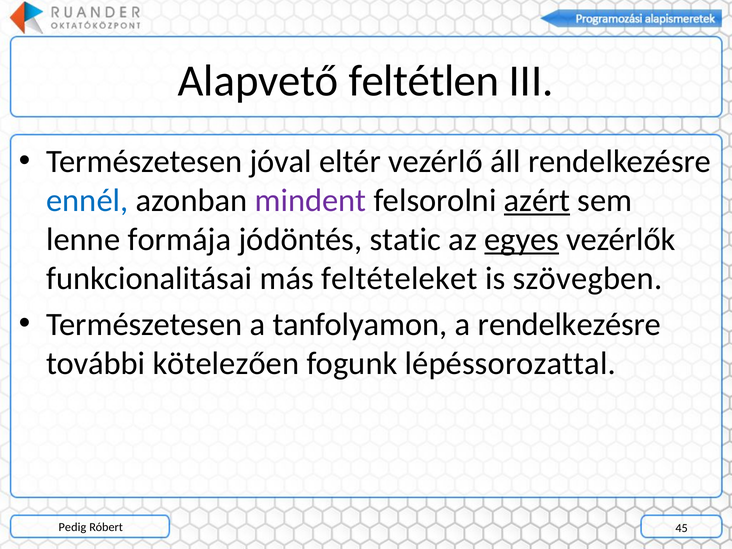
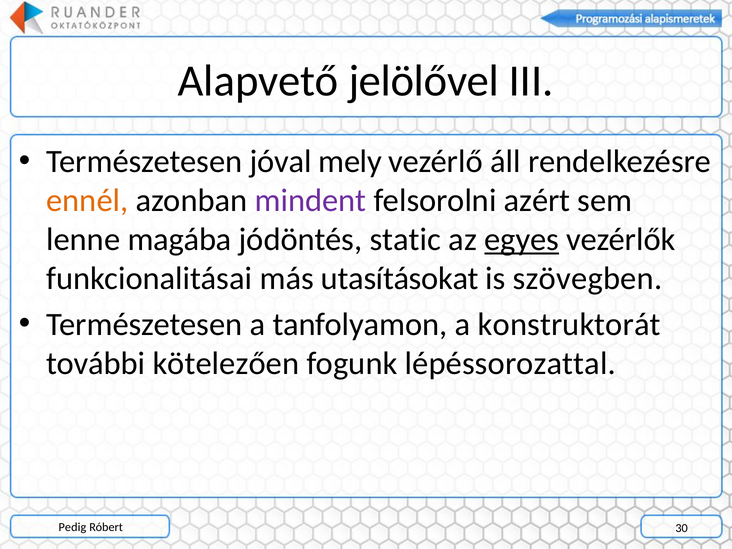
feltétlen: feltétlen -> jelölővel
eltér: eltér -> mely
ennél colour: blue -> orange
azért underline: present -> none
formája: formája -> magába
feltételeket: feltételeket -> utasításokat
a rendelkezésre: rendelkezésre -> konstruktorát
45: 45 -> 30
